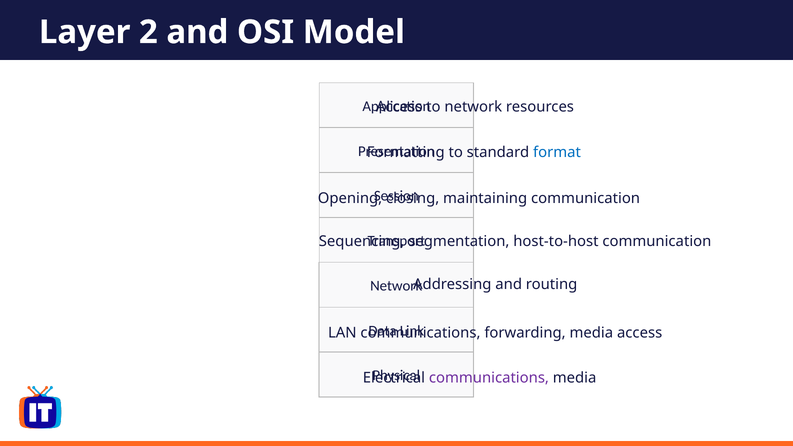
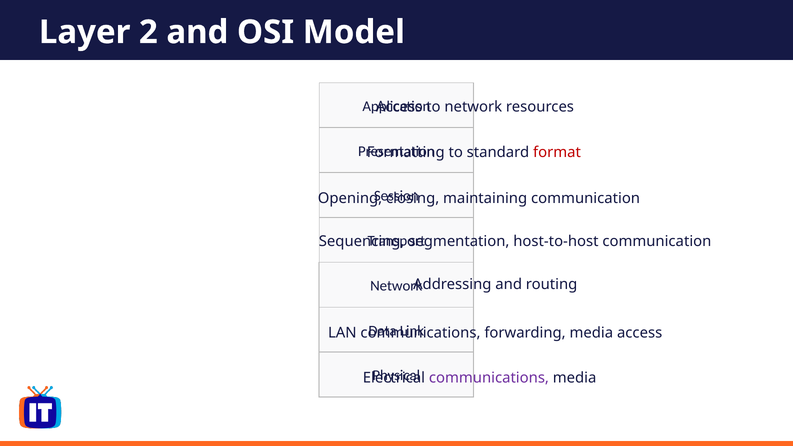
format colour: blue -> red
